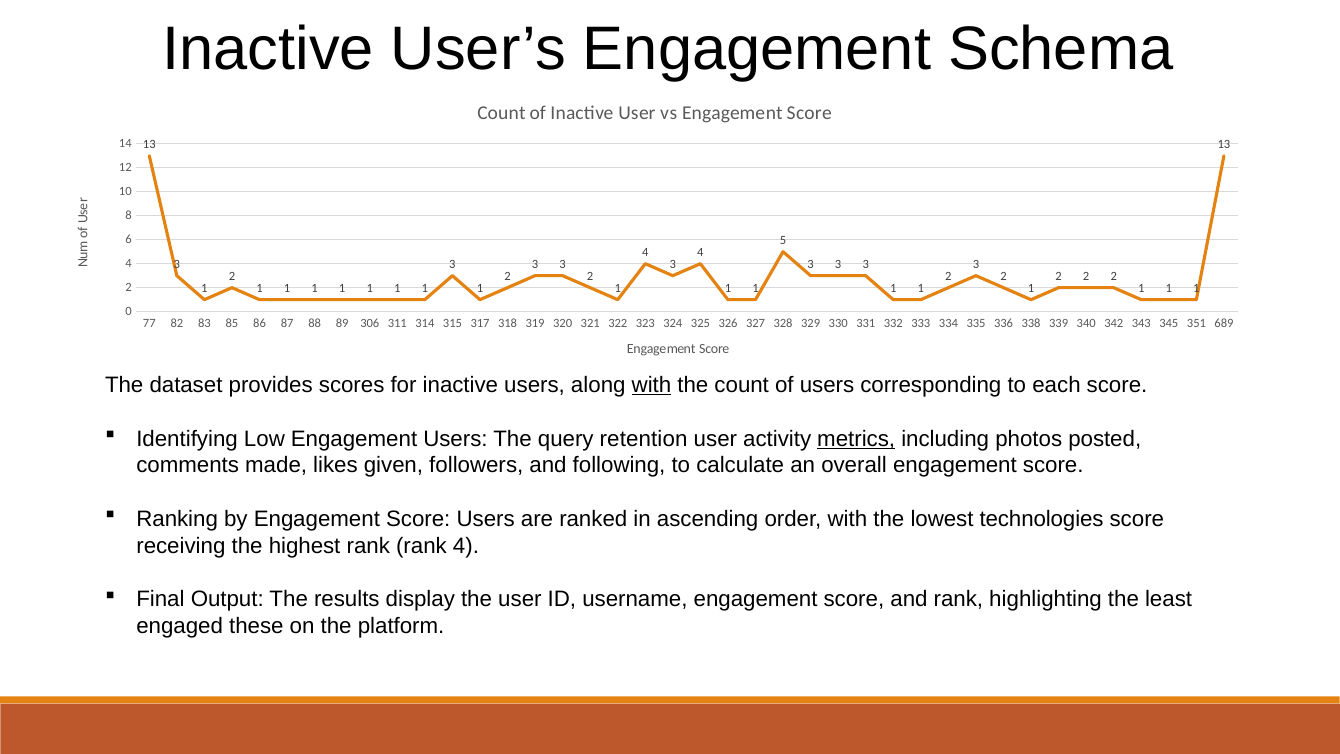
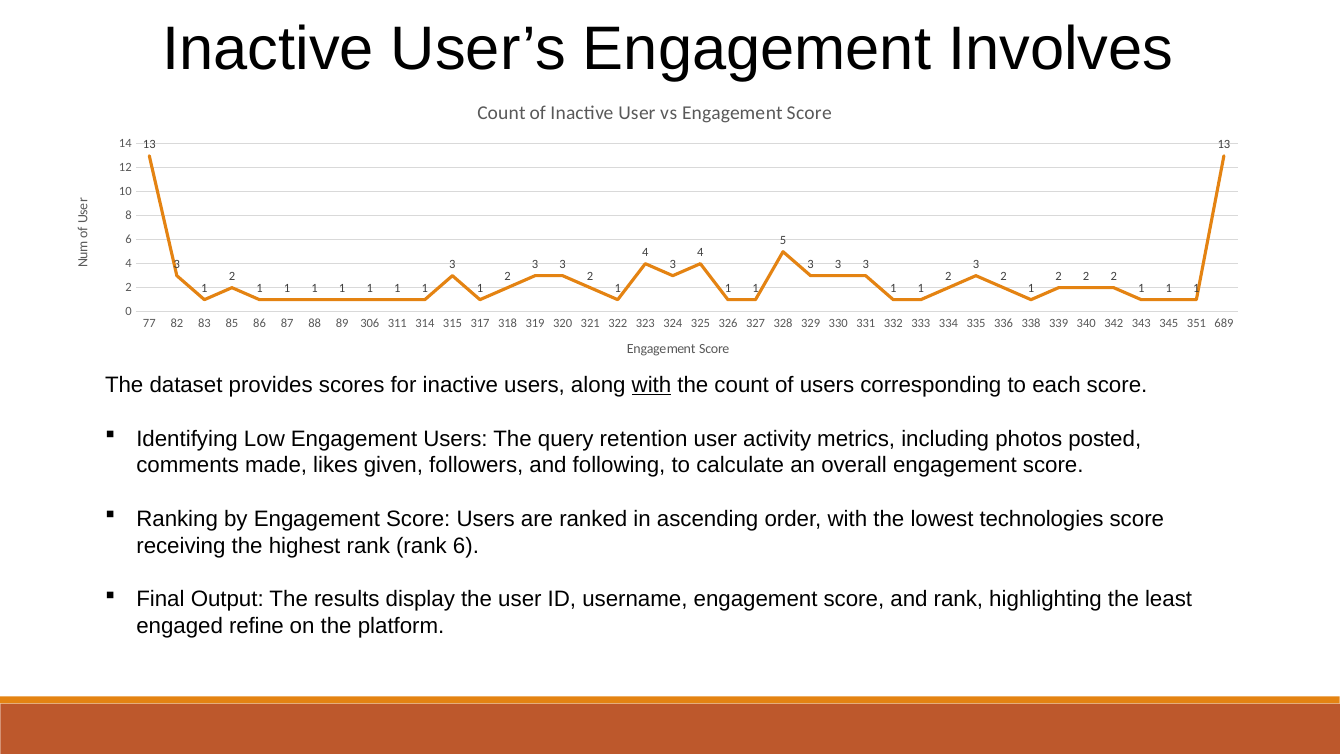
Schema: Schema -> Involves
metrics underline: present -> none
rank 4: 4 -> 6
these: these -> refine
